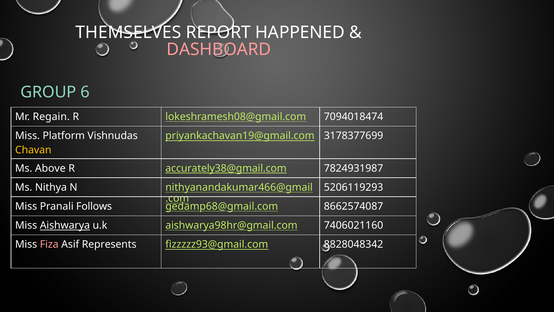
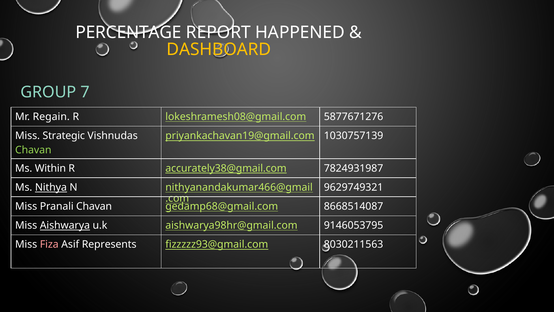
THEMSELVES: THEMSELVES -> PERCENTAGE
DASHBOARD colour: pink -> yellow
6: 6 -> 7
7094018474: 7094018474 -> 5877671276
Platform: Platform -> Strategic
3178377699: 3178377699 -> 1030757139
Chavan at (33, 150) colour: yellow -> light green
Above: Above -> Within
Nithya underline: none -> present
5206119293: 5206119293 -> 9629749321
Pranali Follows: Follows -> Chavan
8662574087: 8662574087 -> 8668514087
7406021160: 7406021160 -> 9146053795
8828048342: 8828048342 -> 8030211563
